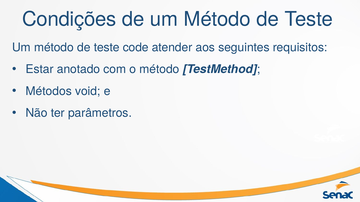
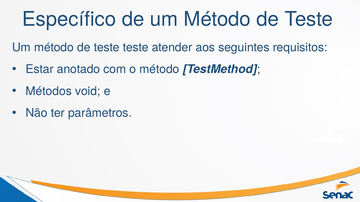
Condições: Condições -> Específico
teste code: code -> teste
